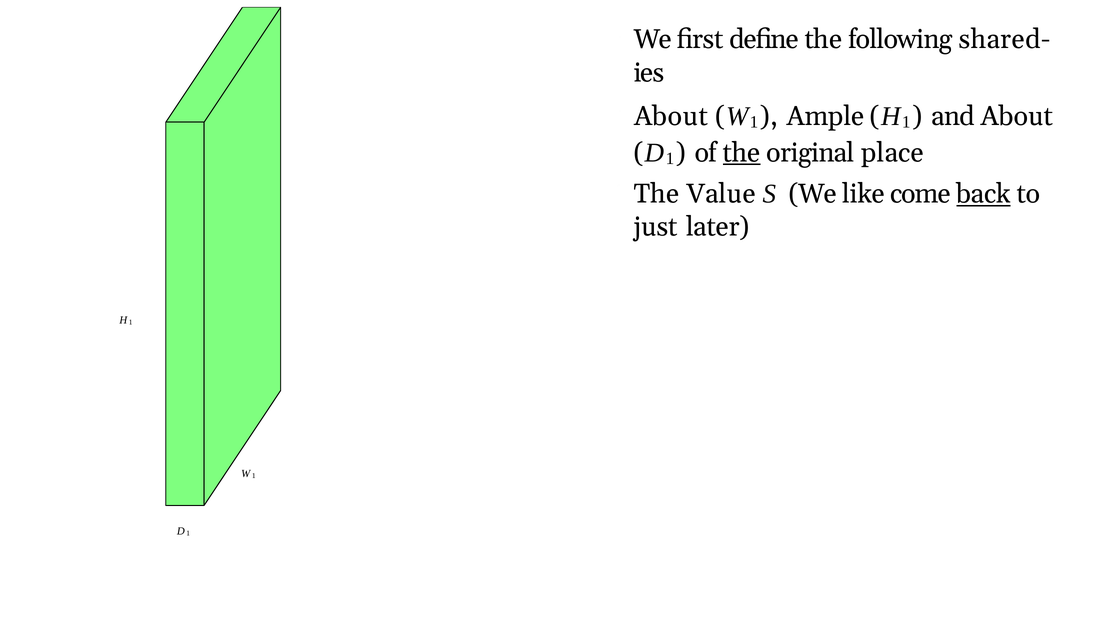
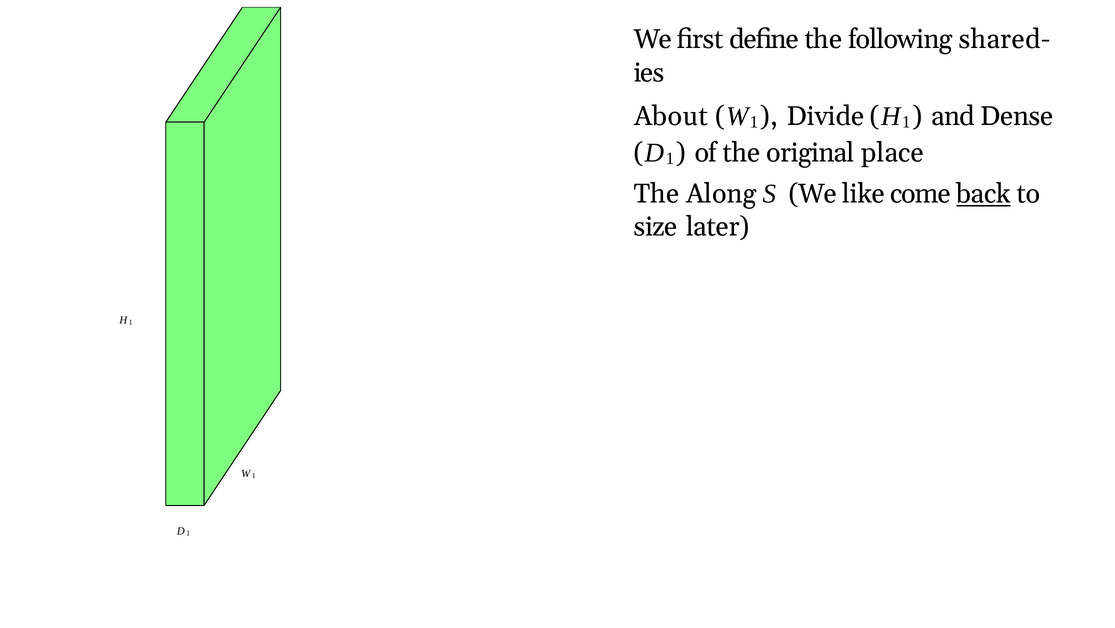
Ample: Ample -> Divide
and About: About -> Dense
the at (742, 152) underline: present -> none
Value: Value -> Along
just: just -> size
